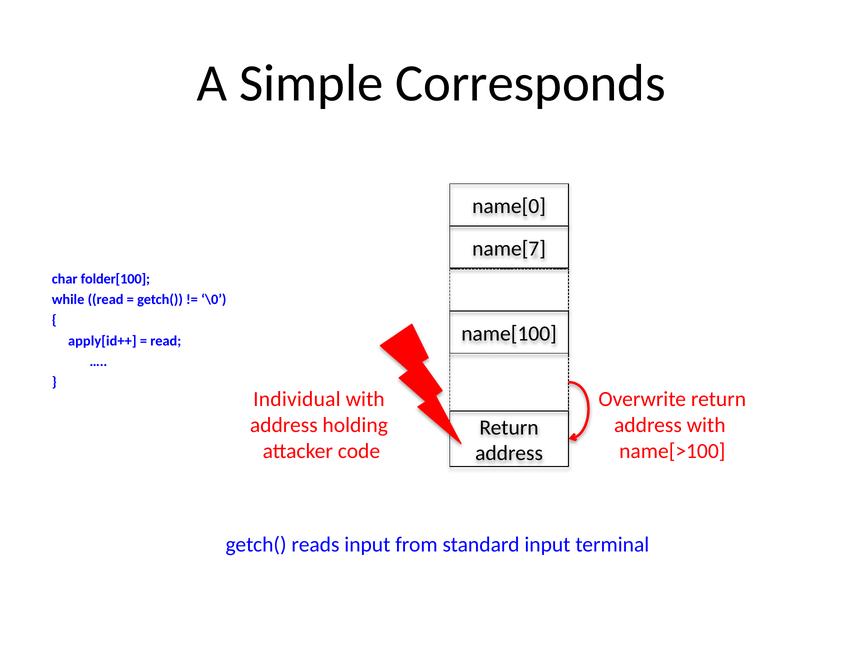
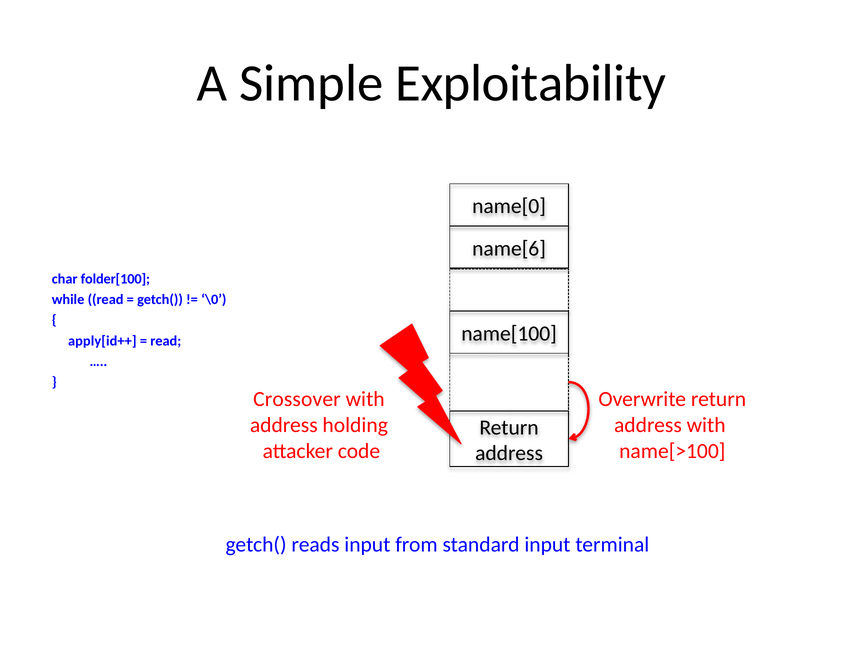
Corresponds: Corresponds -> Exploitability
name[7: name[7 -> name[6
Individual: Individual -> Crossover
